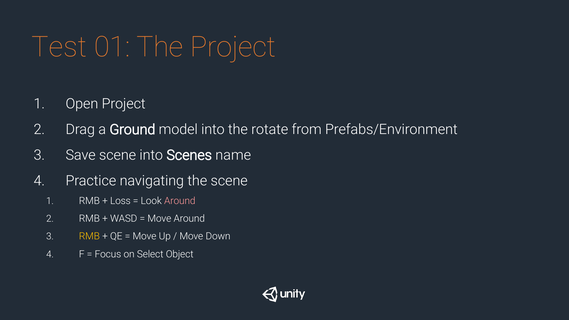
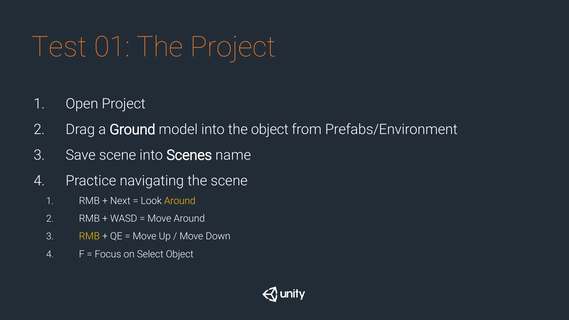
the rotate: rotate -> object
Loss: Loss -> Next
Around at (180, 201) colour: pink -> yellow
